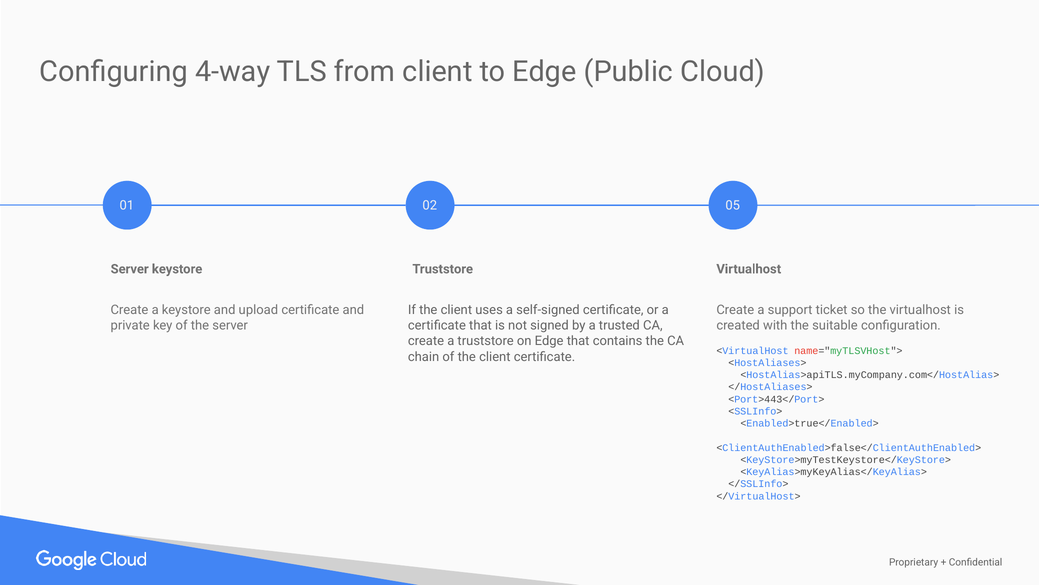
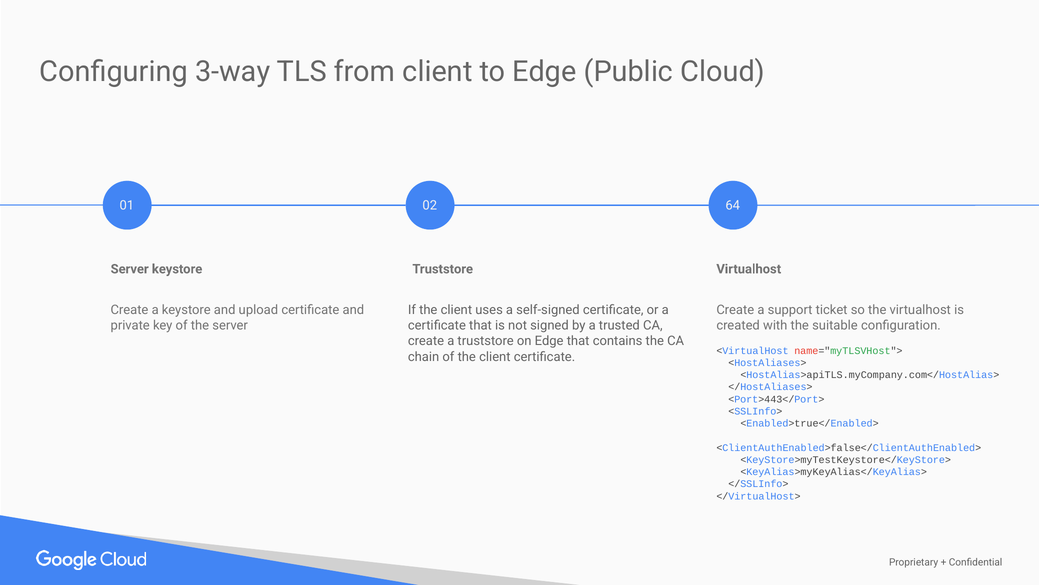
4-way: 4-way -> 3-way
05: 05 -> 64
